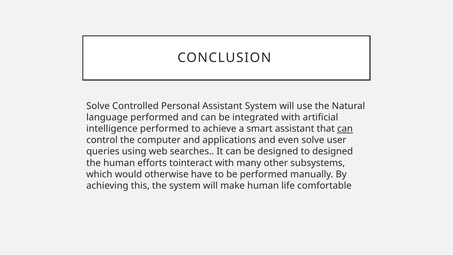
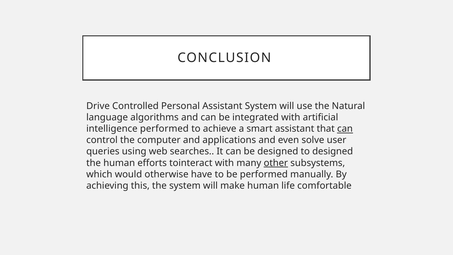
Solve at (98, 106): Solve -> Drive
language performed: performed -> algorithms
other underline: none -> present
